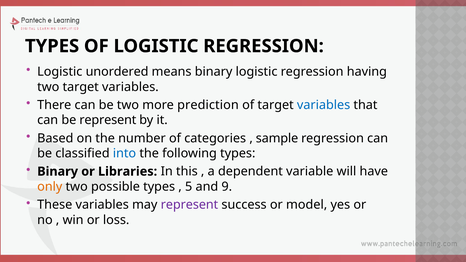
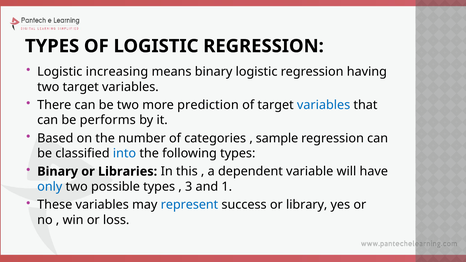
unordered: unordered -> increasing
be represent: represent -> performs
only colour: orange -> blue
5: 5 -> 3
9: 9 -> 1
represent at (189, 205) colour: purple -> blue
model: model -> library
